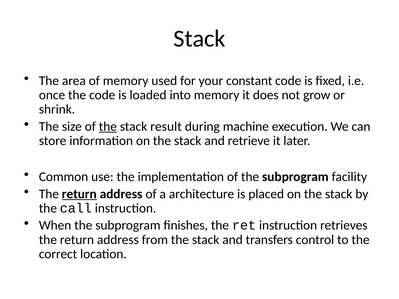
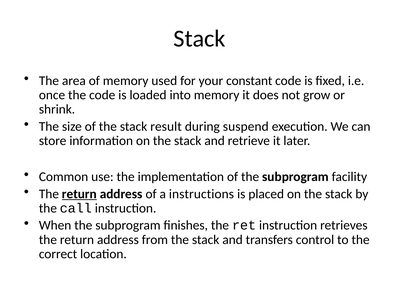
the at (108, 127) underline: present -> none
machine: machine -> suspend
architecture: architecture -> instructions
